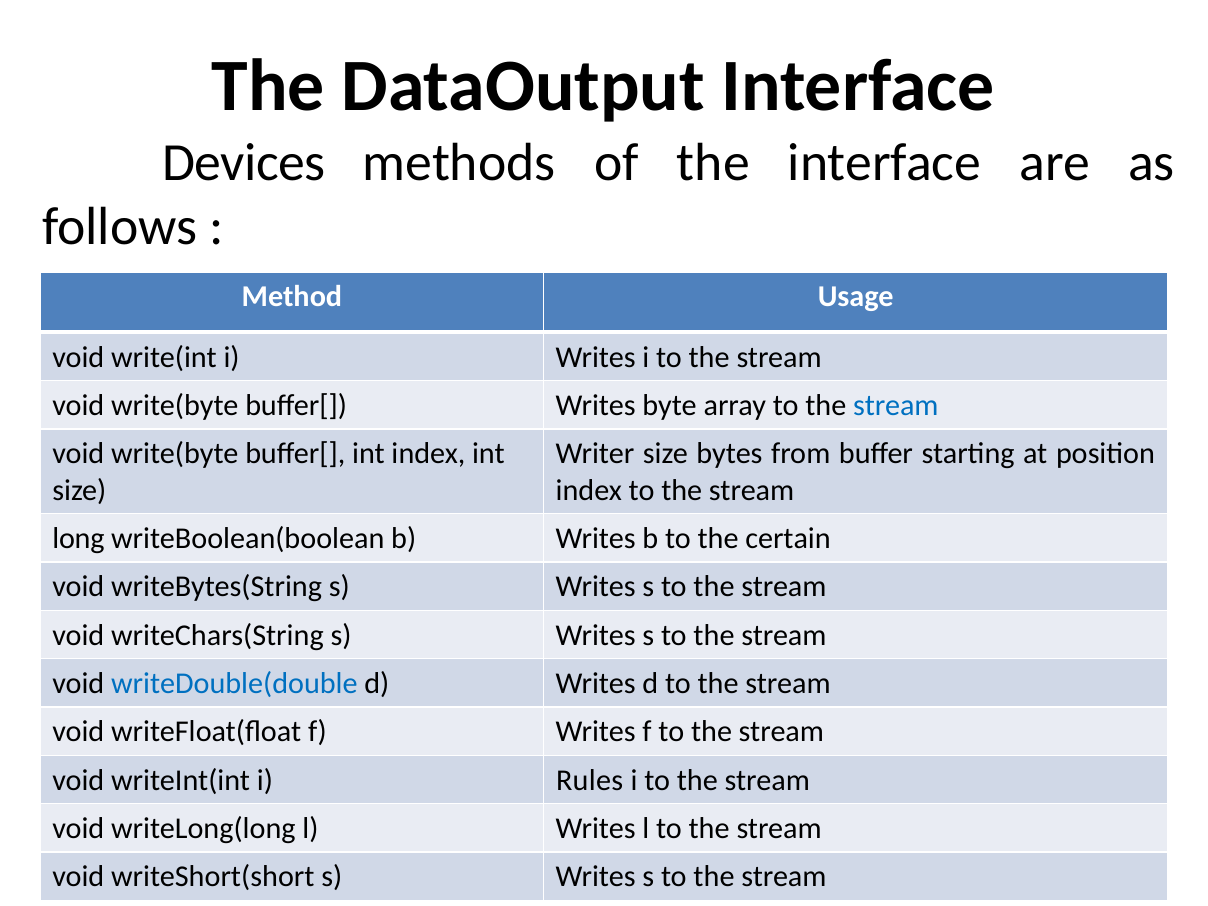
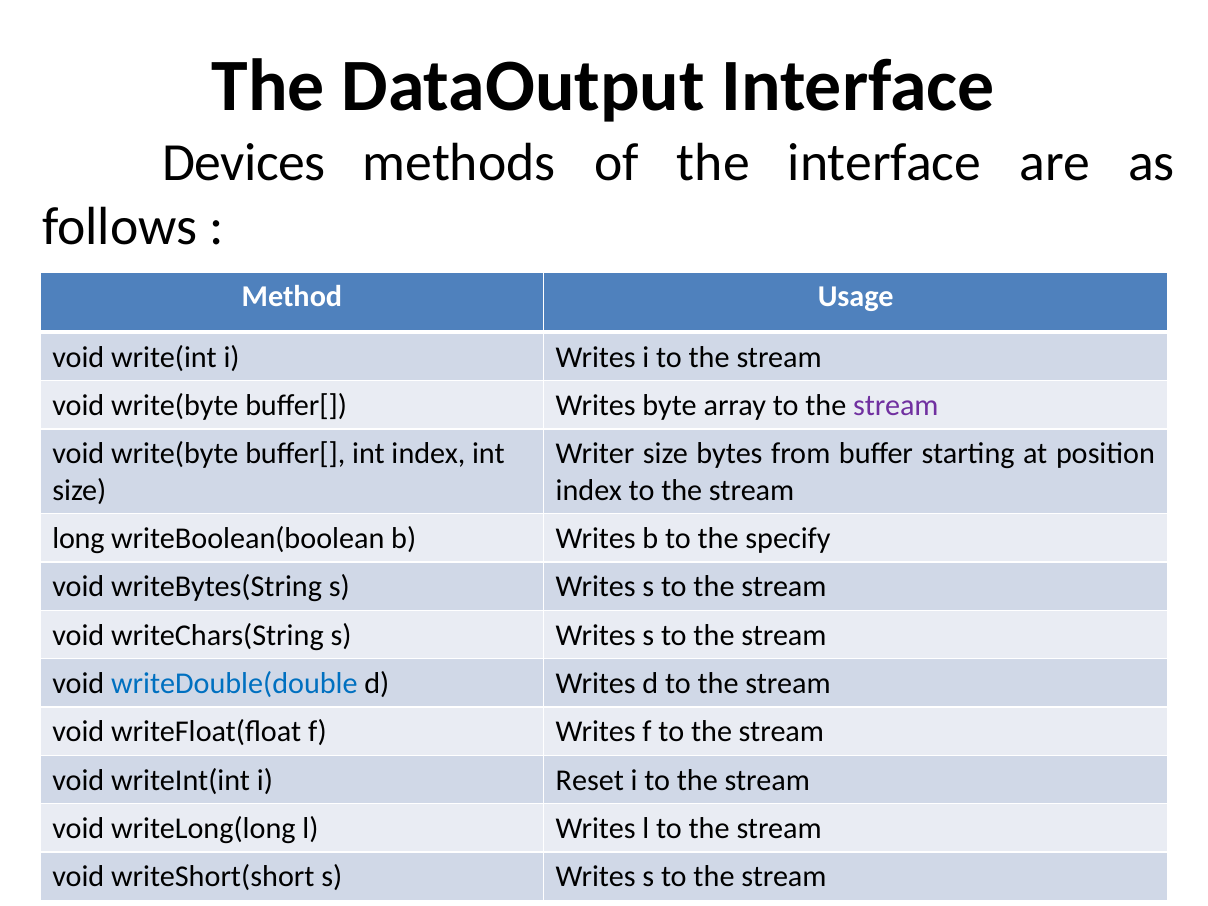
stream at (896, 405) colour: blue -> purple
certain: certain -> specify
Rules: Rules -> Reset
